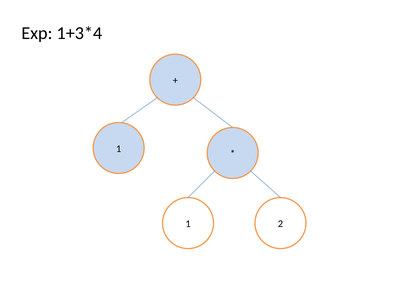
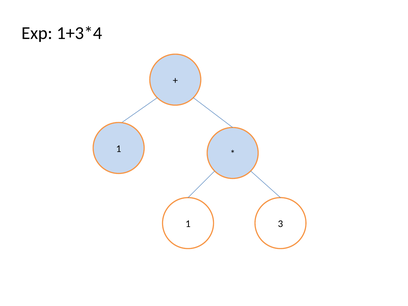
2: 2 -> 3
